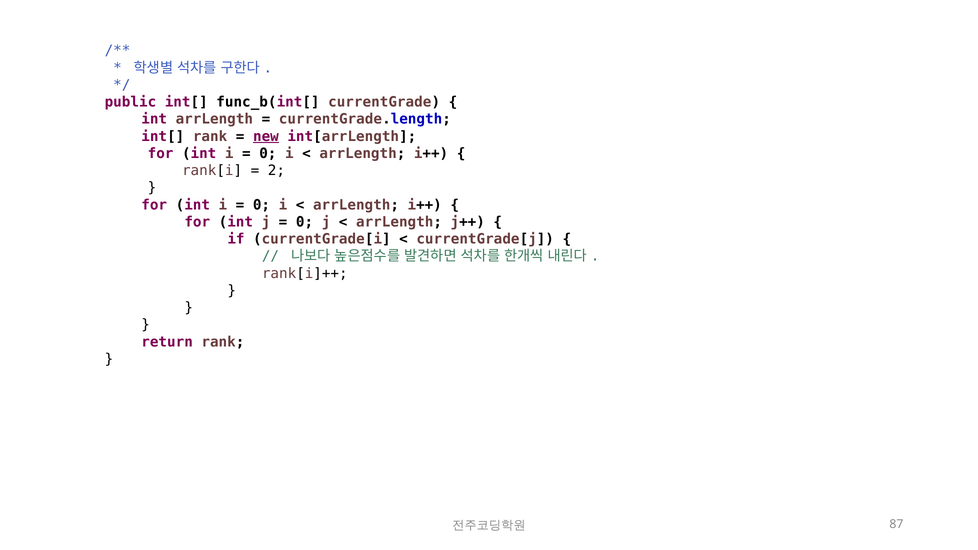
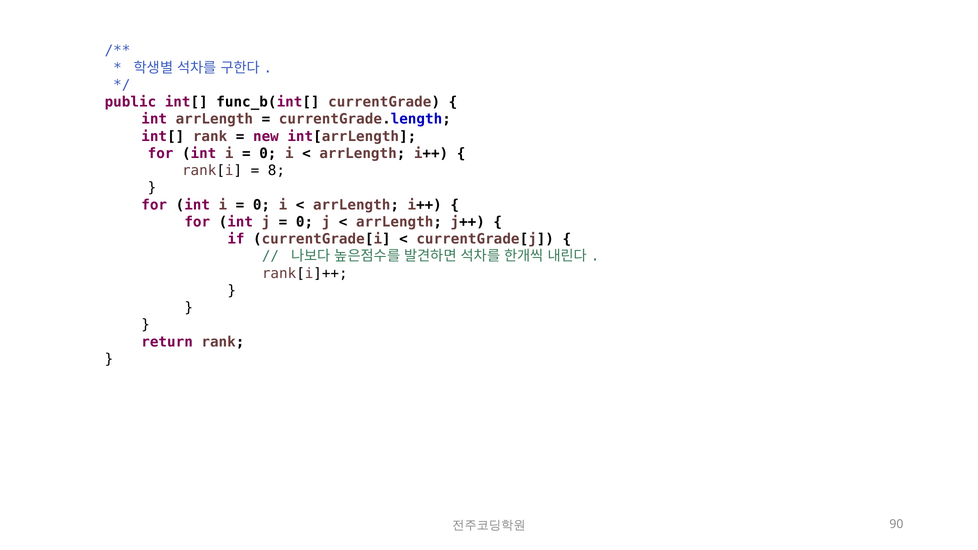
new underline: present -> none
2: 2 -> 8
87: 87 -> 90
